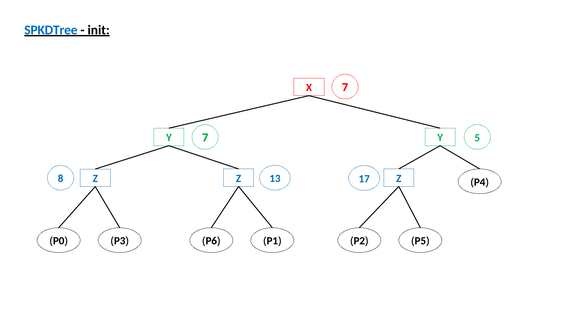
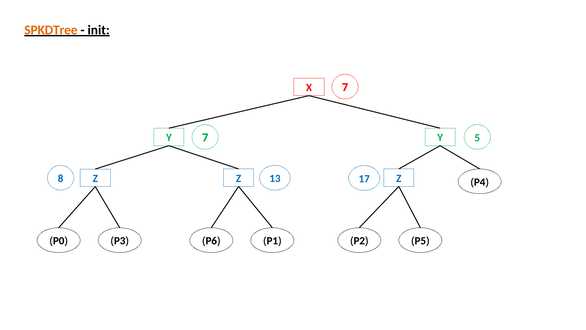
SPKDTree colour: blue -> orange
